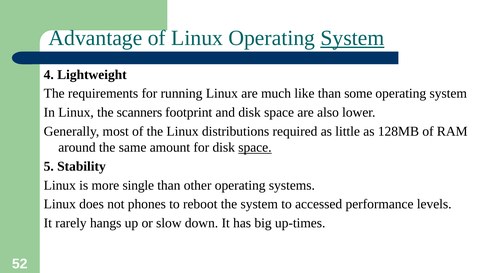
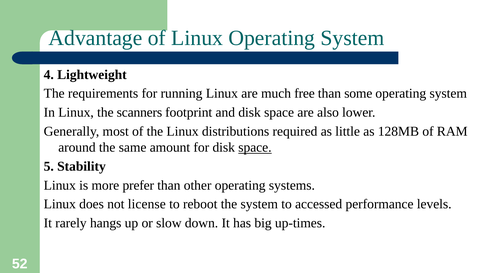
System at (352, 38) underline: present -> none
like: like -> free
single: single -> prefer
phones: phones -> license
